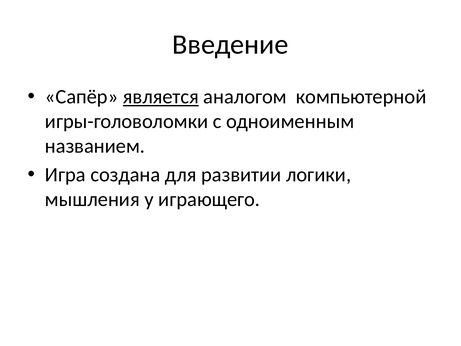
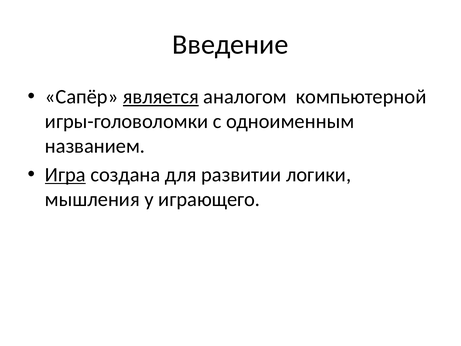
Игра underline: none -> present
